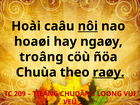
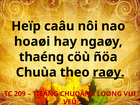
Hoài: Hoài -> Heïp
nôi underline: present -> none
troâng: troâng -> thaéng
